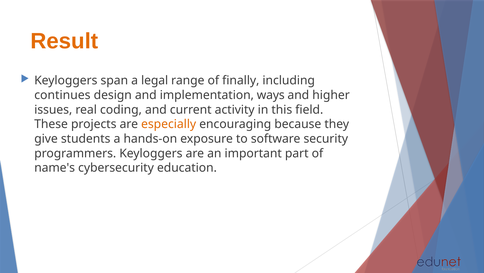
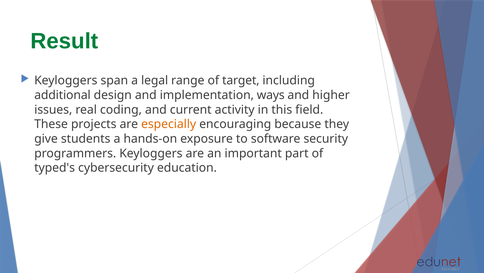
Result colour: orange -> green
finally: finally -> target
continues: continues -> additional
name's: name's -> typed's
